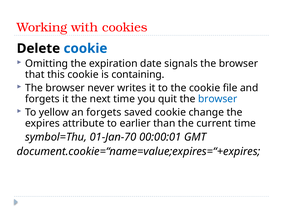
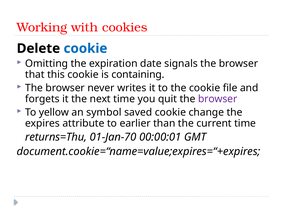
browser at (218, 99) colour: blue -> purple
an forgets: forgets -> symbol
symbol=Thu: symbol=Thu -> returns=Thu
